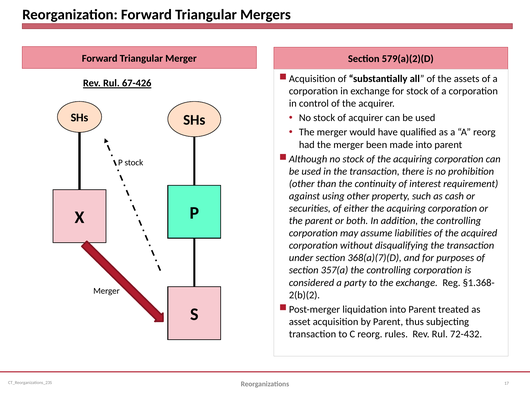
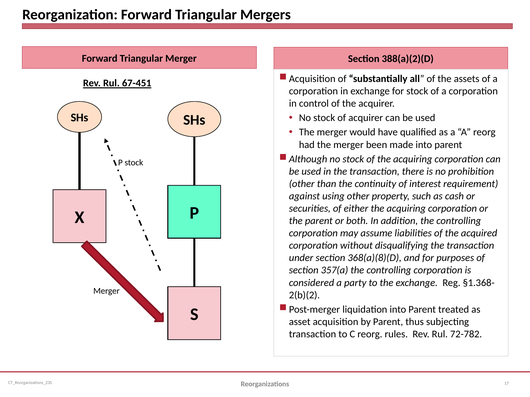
579(a)(2)(D: 579(a)(2)(D -> 388(a)(2)(D
67-426: 67-426 -> 67-451
368(a)(7)(D: 368(a)(7)(D -> 368(a)(8)(D
72-432: 72-432 -> 72-782
